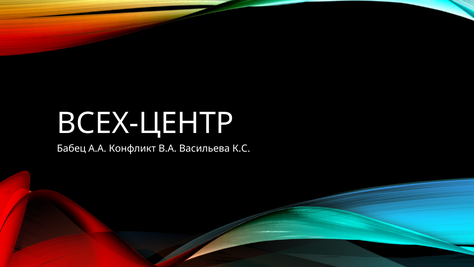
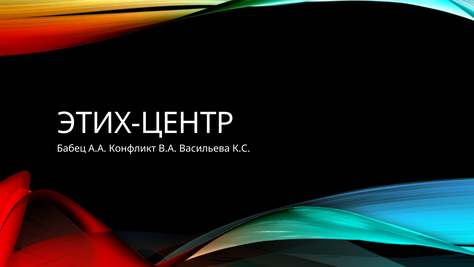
ВСЕХ-ЦЕНТР: ВСЕХ-ЦЕНТР -> ЭТИХ-ЦЕНТР
